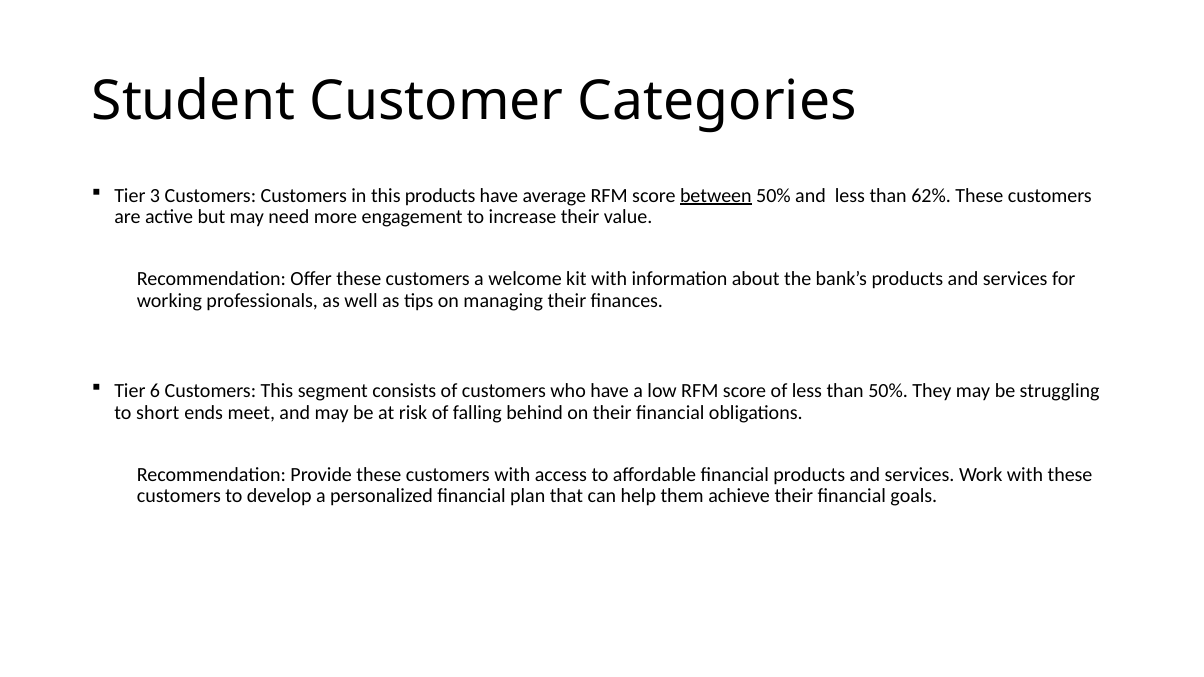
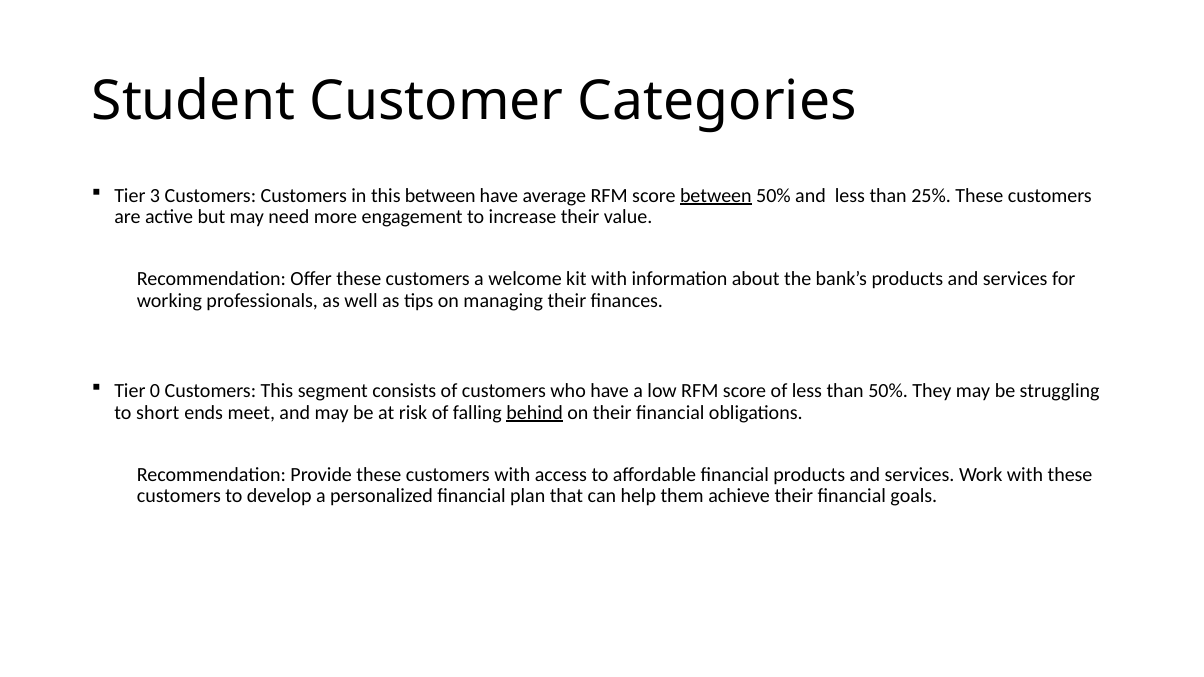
this products: products -> between
62%: 62% -> 25%
6: 6 -> 0
behind underline: none -> present
